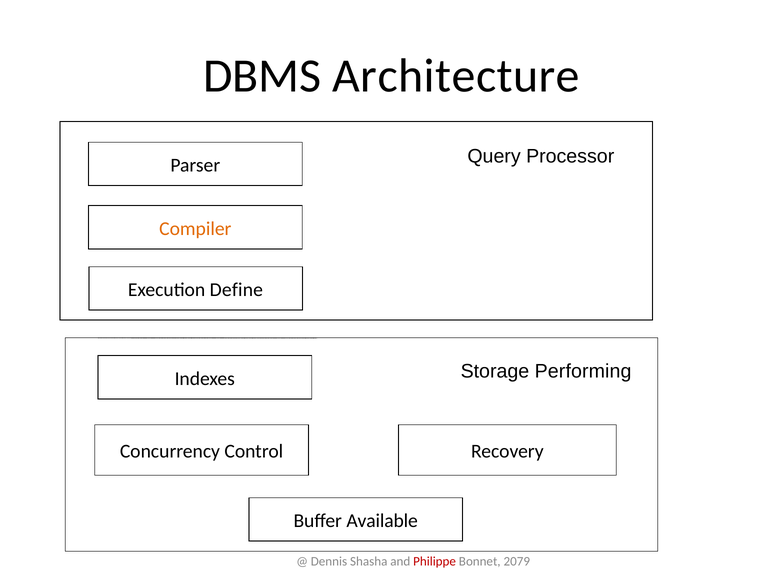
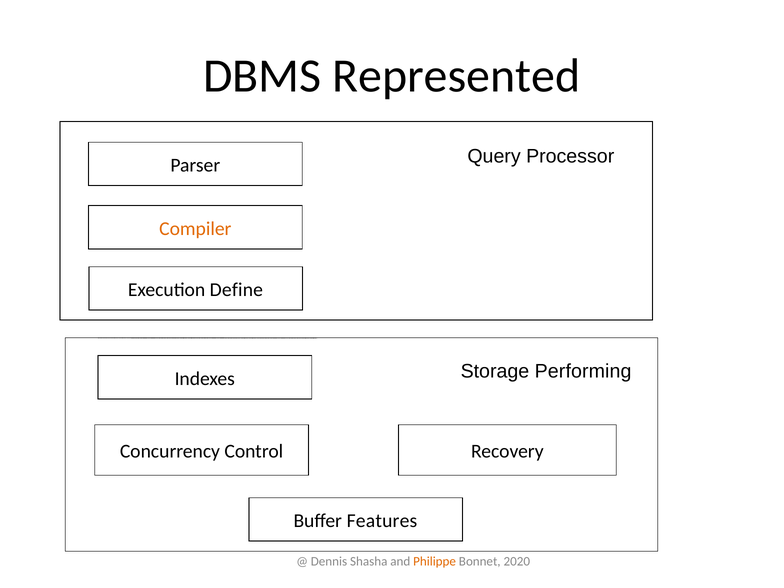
Architecture: Architecture -> Represented
Available: Available -> Features
Philippe colour: red -> orange
2079: 2079 -> 2020
